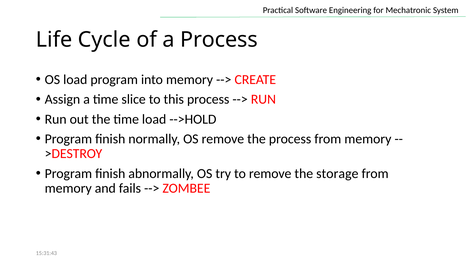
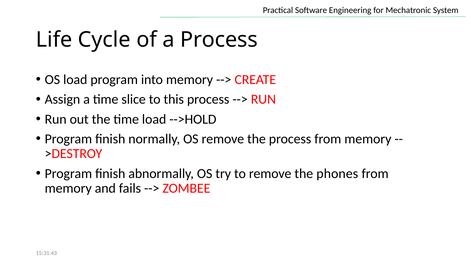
storage: storage -> phones
